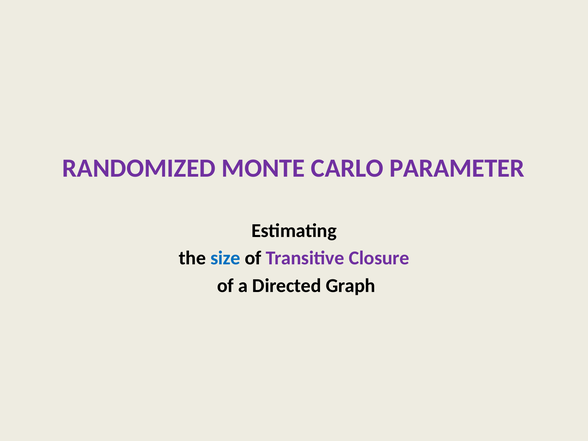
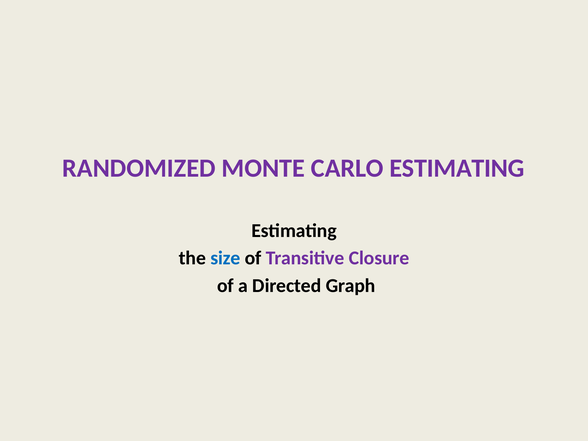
CARLO PARAMETER: PARAMETER -> ESTIMATING
